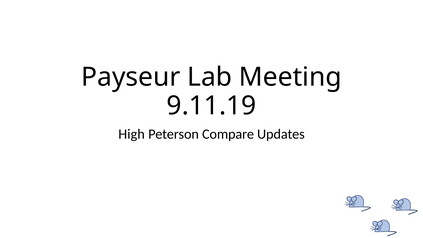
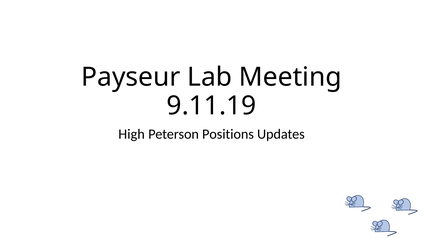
Compare: Compare -> Positions
